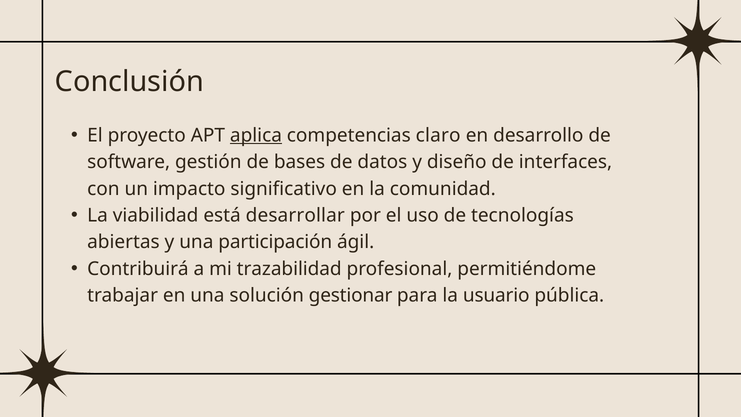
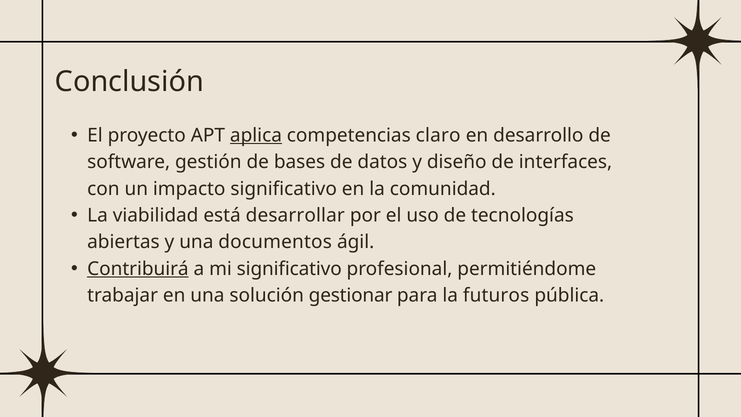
participación: participación -> documentos
Contribuirá underline: none -> present
mi trazabilidad: trazabilidad -> significativo
usuario: usuario -> futuros
